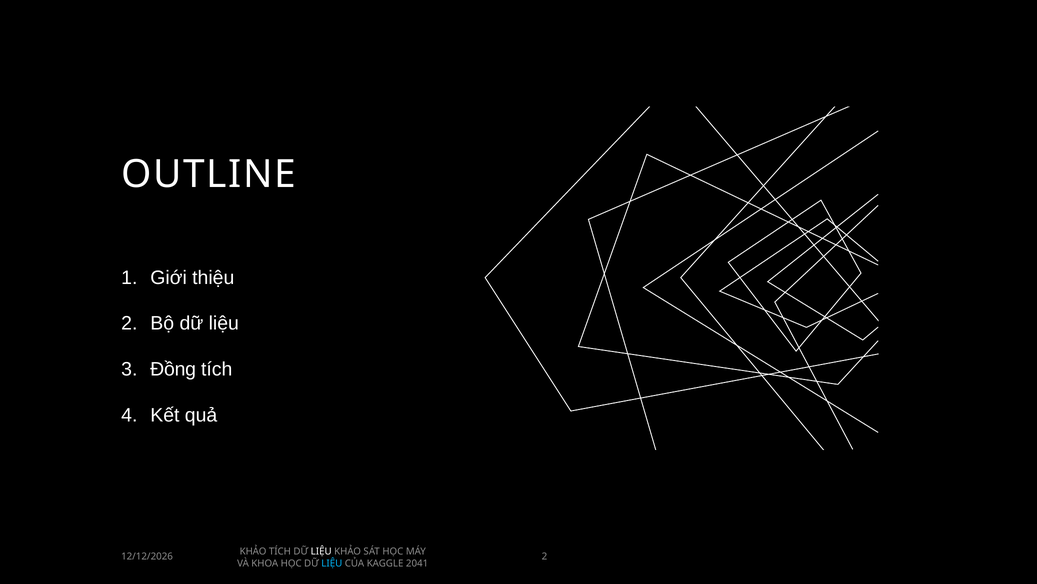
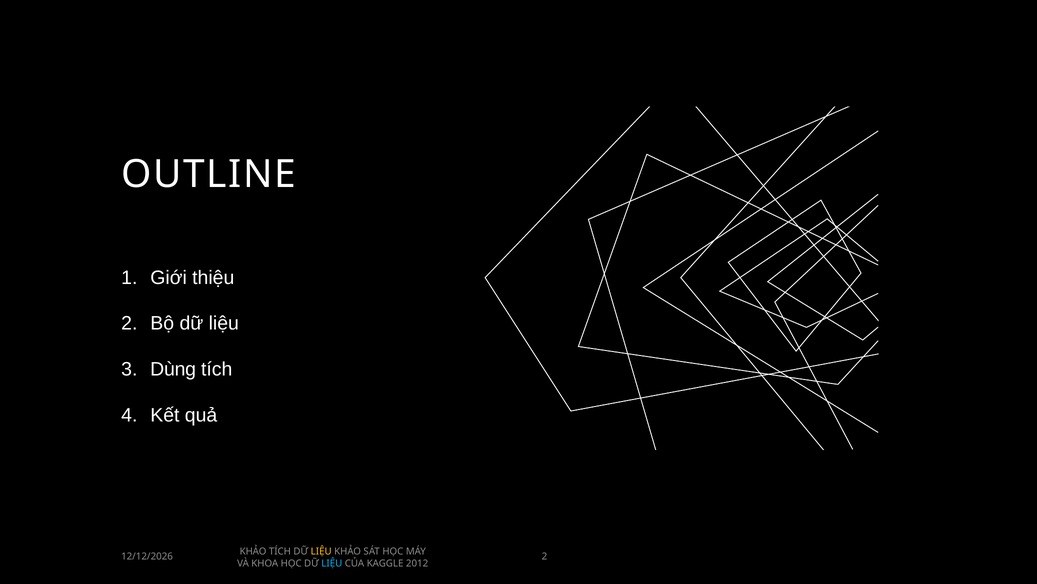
Đồng: Đồng -> Dùng
LIỆU at (321, 551) colour: white -> yellow
2041: 2041 -> 2012
